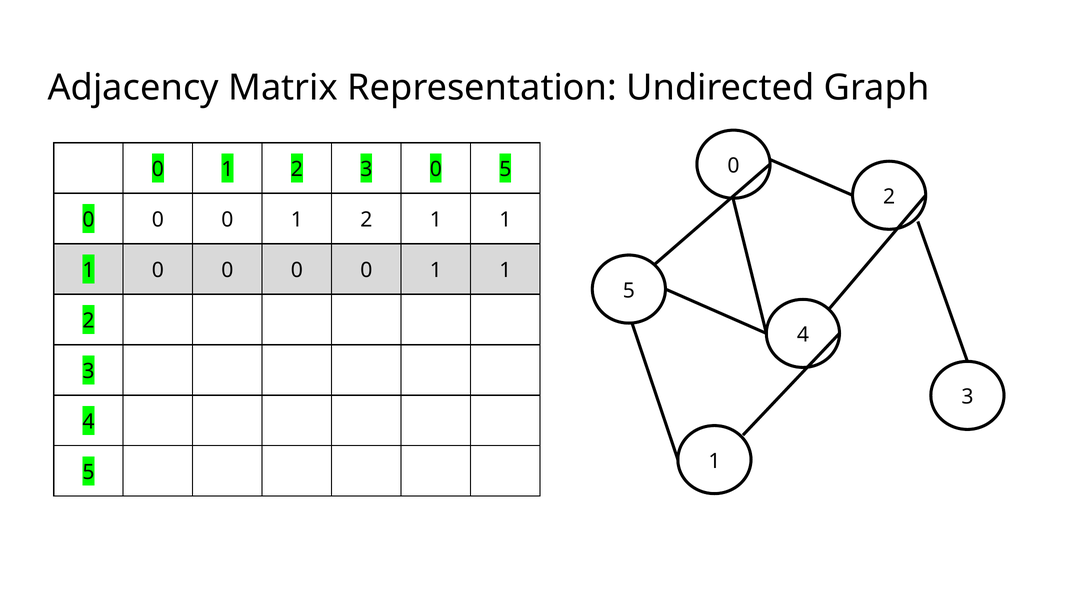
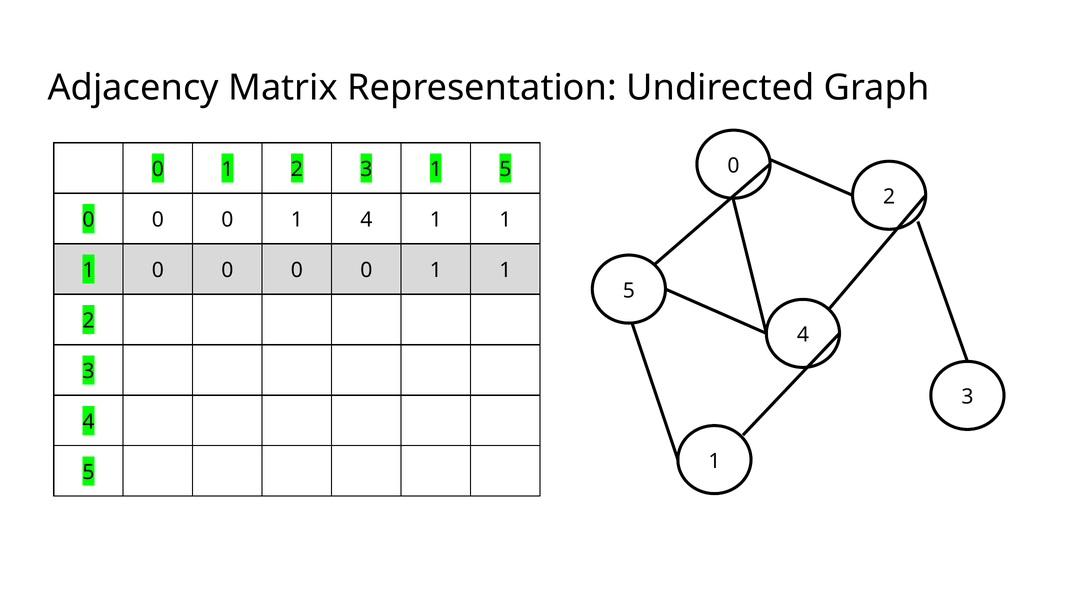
2 3 0: 0 -> 1
0 0 1 2: 2 -> 4
